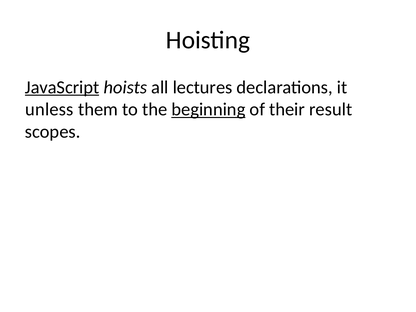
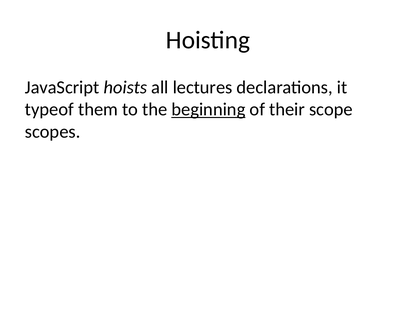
JavaScript underline: present -> none
unless: unless -> typeof
result: result -> scope
